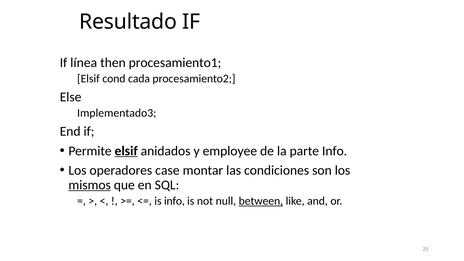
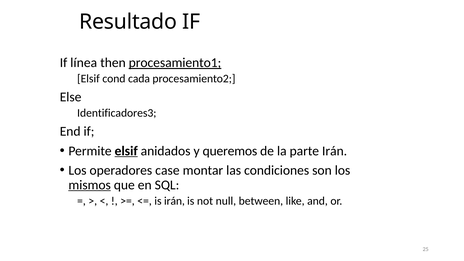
procesamiento1 underline: none -> present
Implementado3: Implementado3 -> Identificadores3
employee: employee -> queremos
parte Info: Info -> Irán
is info: info -> irán
between underline: present -> none
